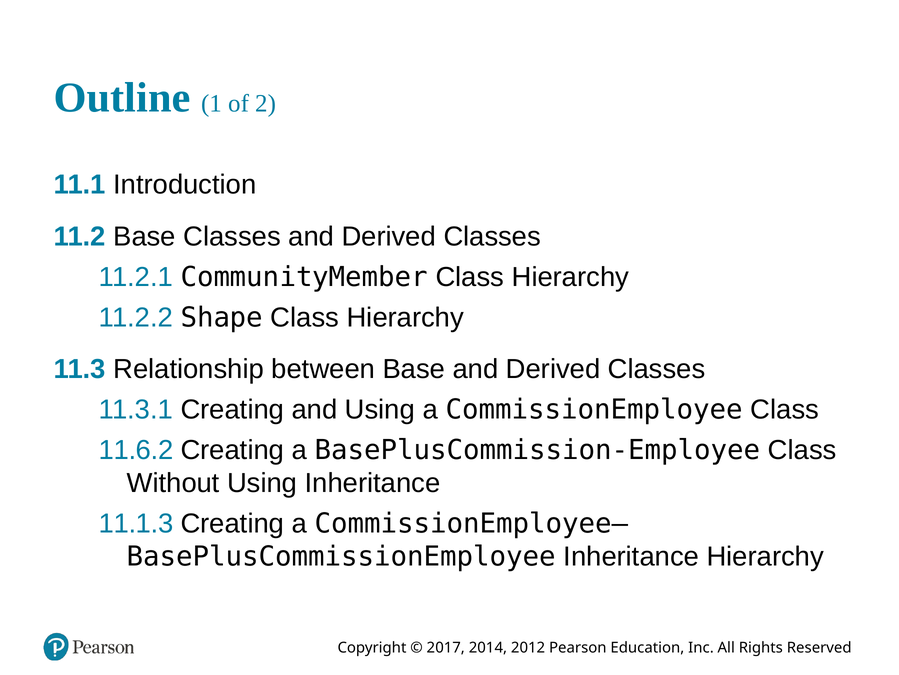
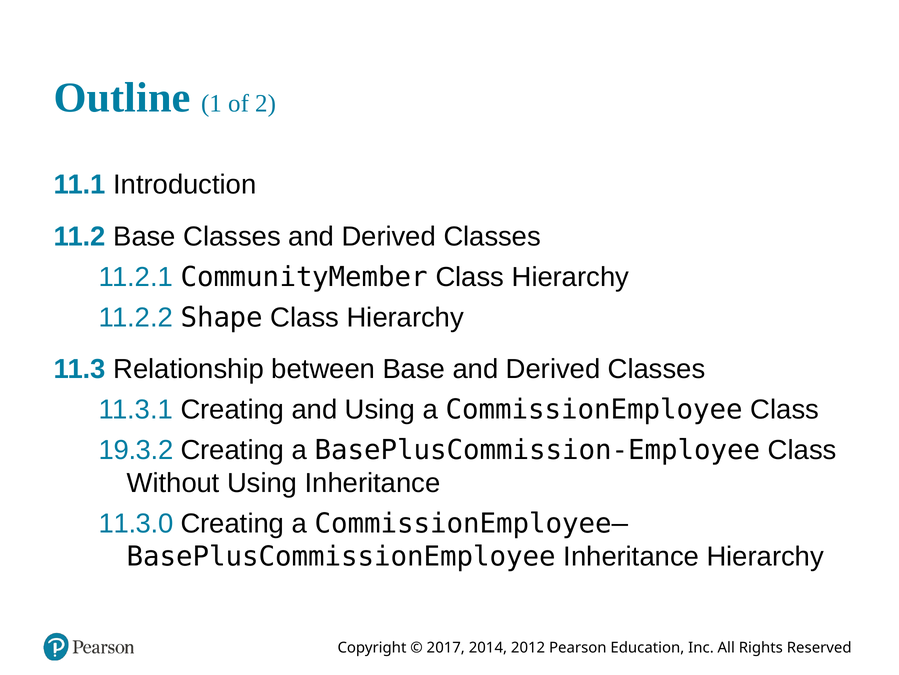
11.6.2: 11.6.2 -> 19.3.2
11.1.3: 11.1.3 -> 11.3.0
